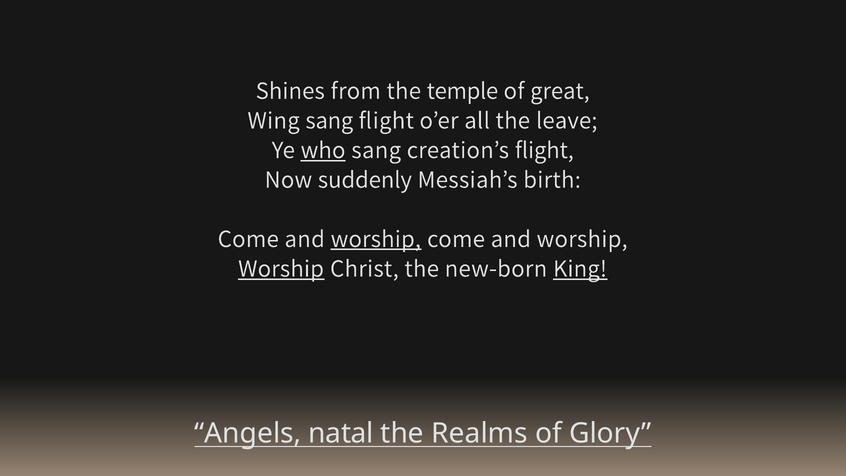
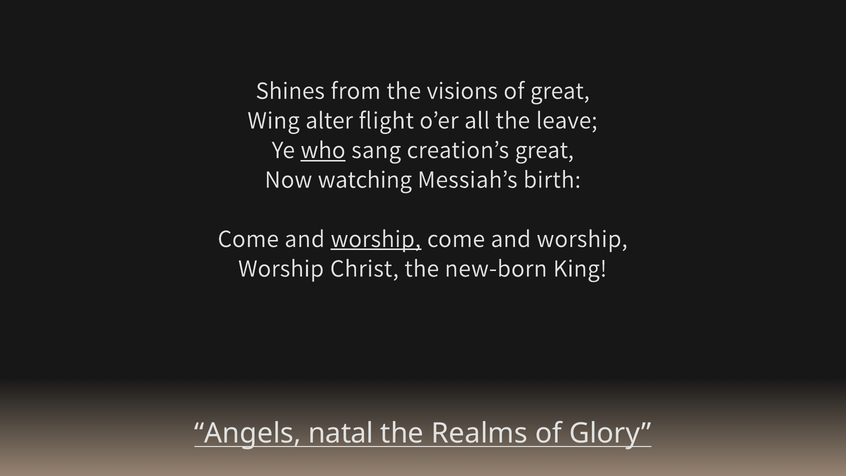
temple: temple -> visions
Wing sang: sang -> alter
creation’s flight: flight -> great
suddenly: suddenly -> watching
Worship at (281, 268) underline: present -> none
King underline: present -> none
